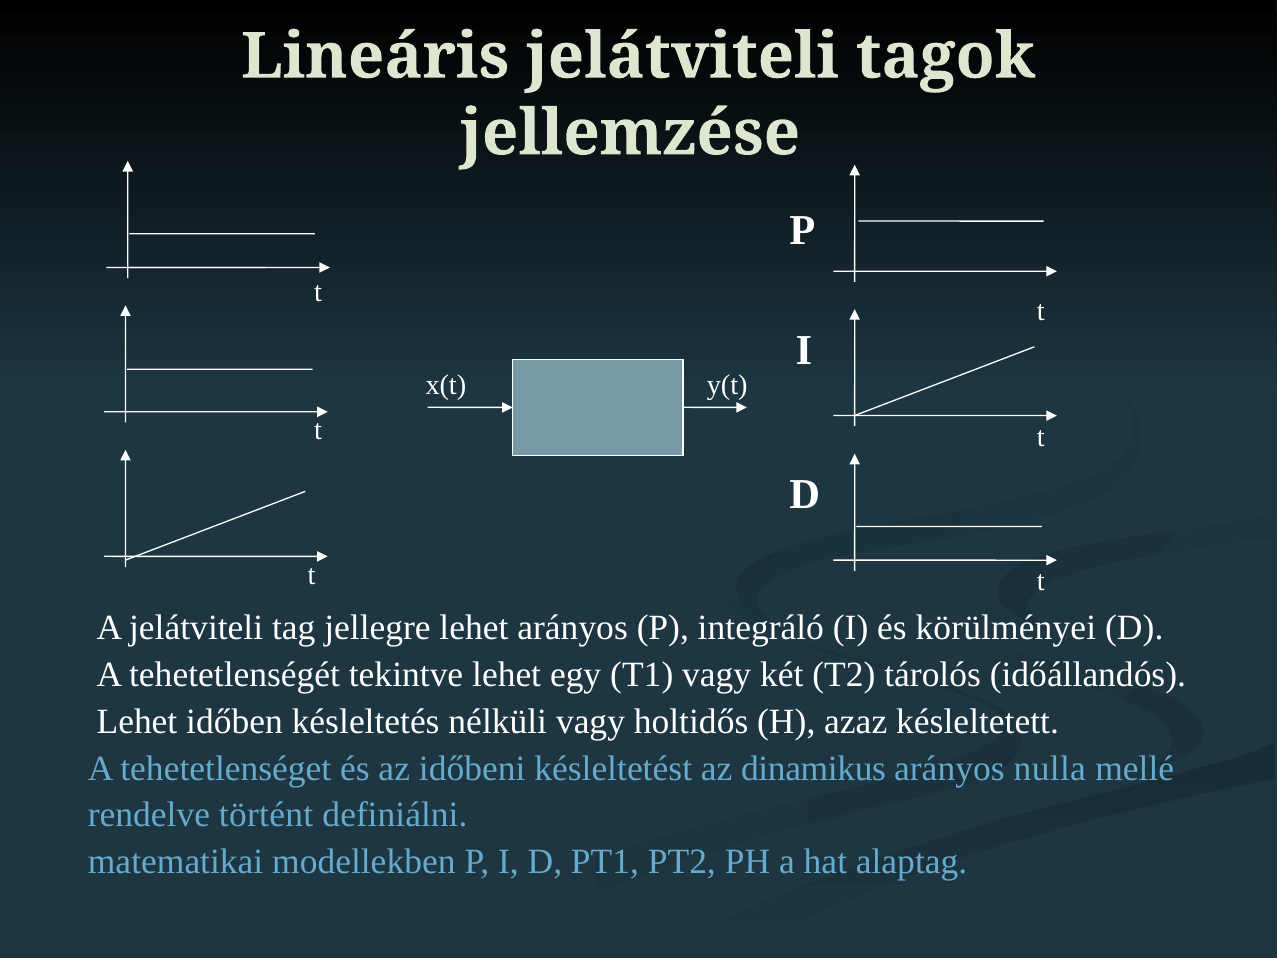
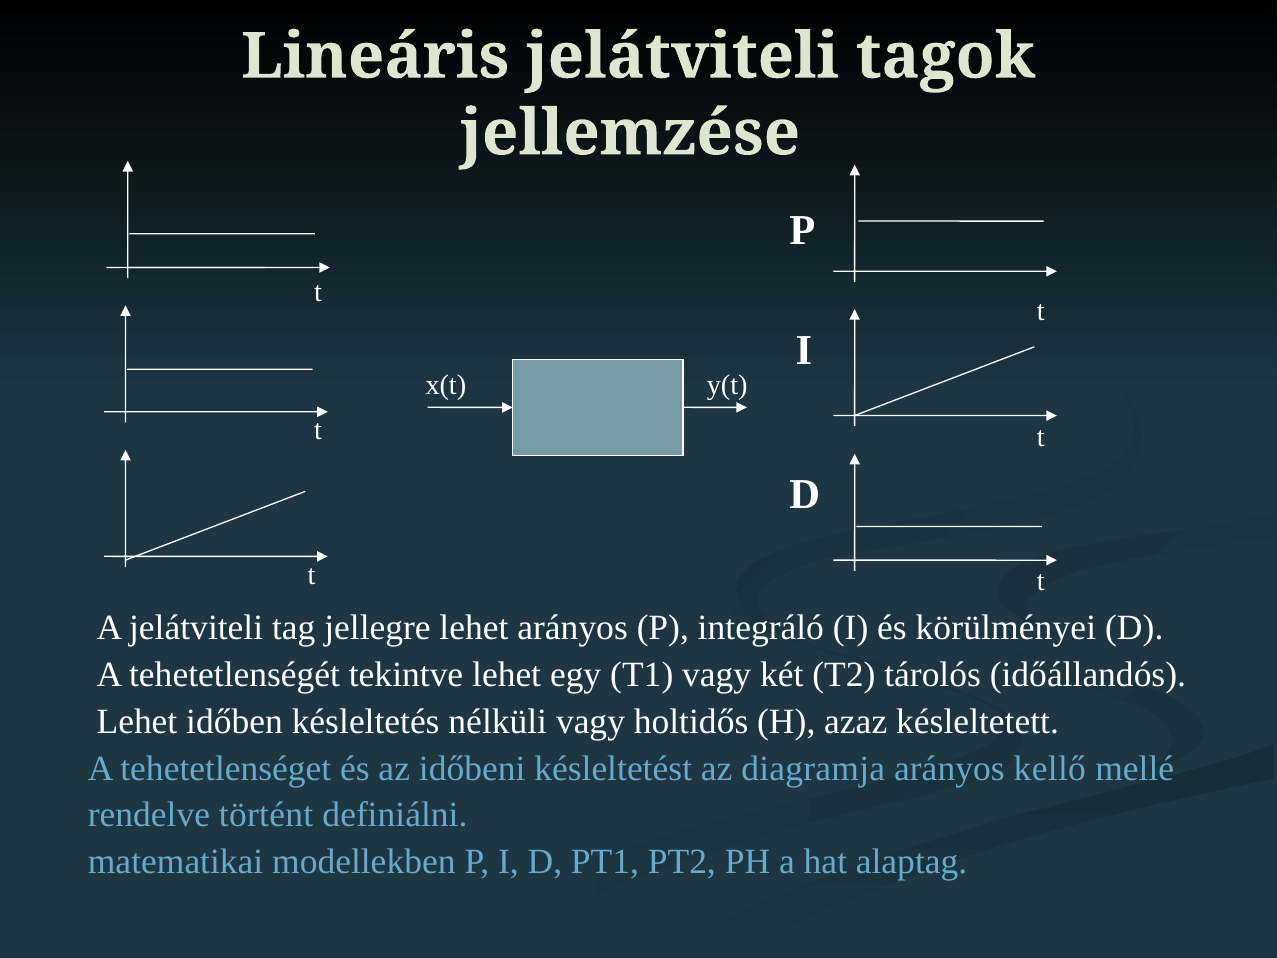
dinamikus: dinamikus -> diagramja
nulla: nulla -> kellő
